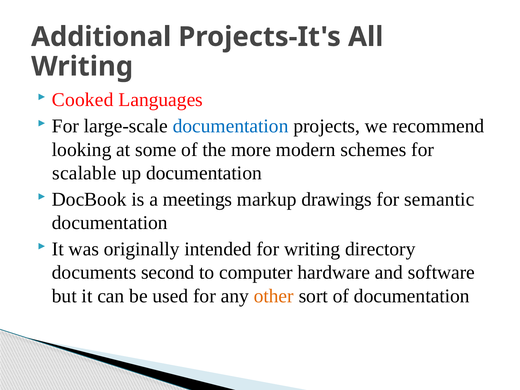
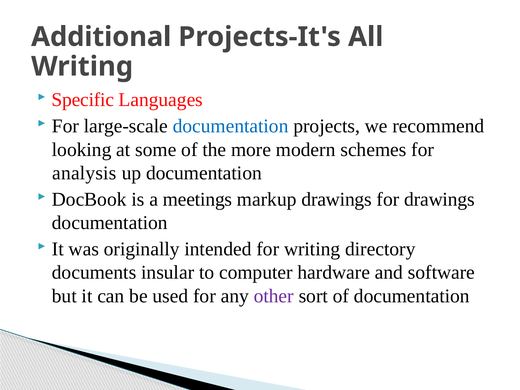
Cooked: Cooked -> Specific
scalable: scalable -> analysis
for semantic: semantic -> drawings
second: second -> insular
other colour: orange -> purple
